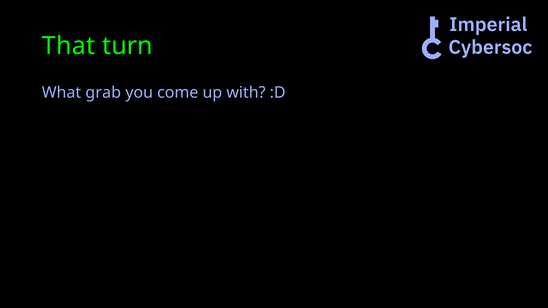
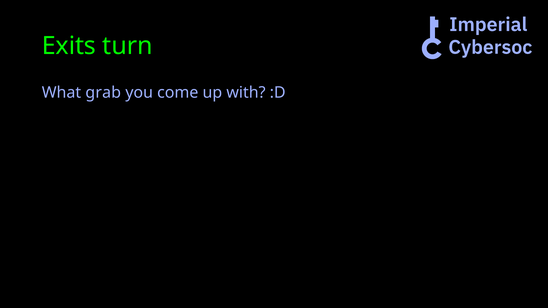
That: That -> Exits
